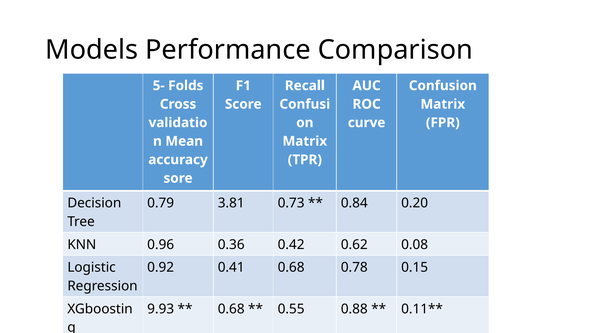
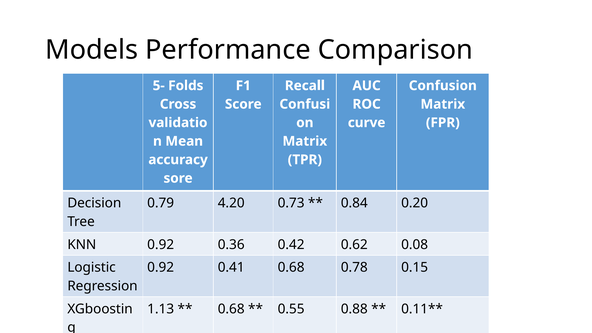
3.81: 3.81 -> 4.20
KNN 0.96: 0.96 -> 0.92
9.93: 9.93 -> 1.13
